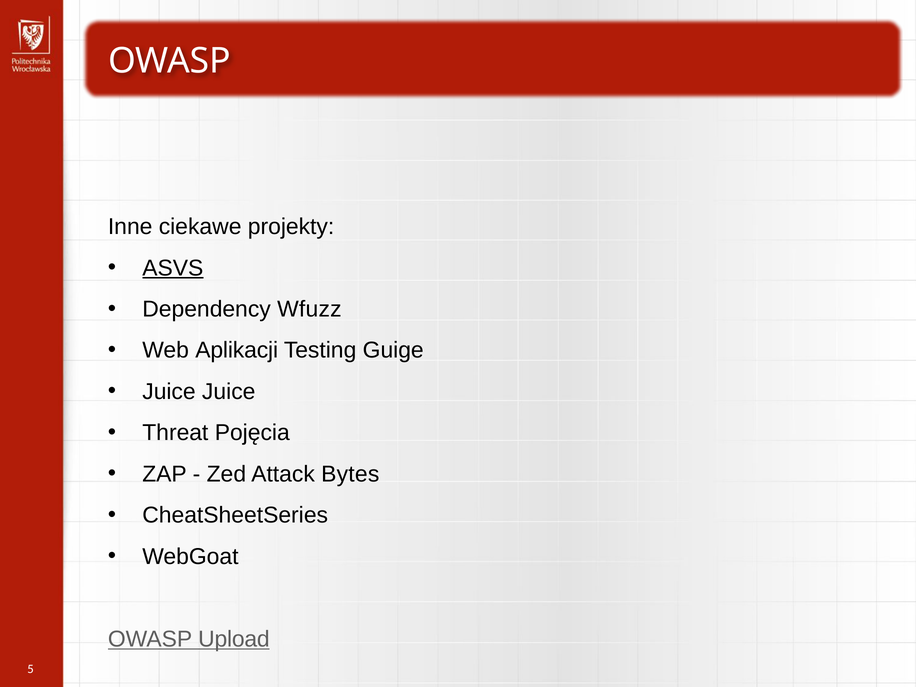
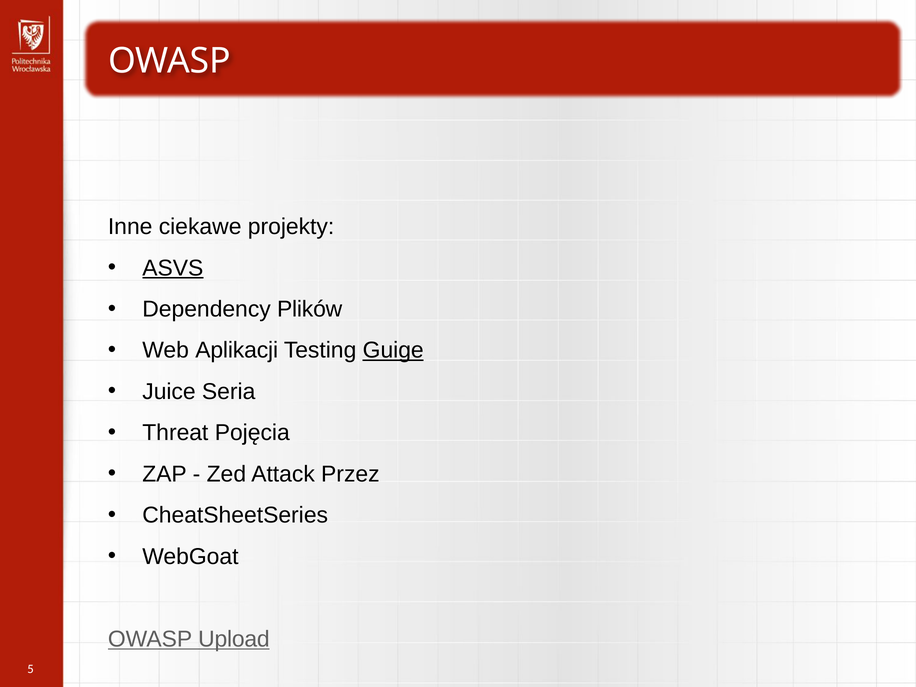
Wfuzz: Wfuzz -> Plików
Guige underline: none -> present
Juice Juice: Juice -> Seria
Bytes: Bytes -> Przez
